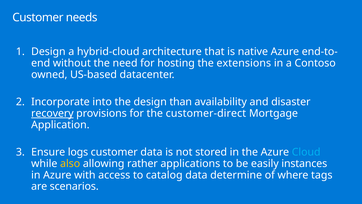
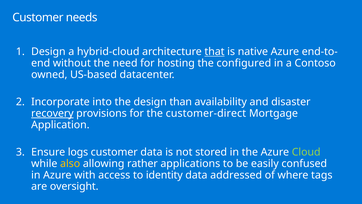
that underline: none -> present
extensions: extensions -> configured
Cloud colour: light blue -> light green
instances: instances -> confused
catalog: catalog -> identity
determine: determine -> addressed
scenarios: scenarios -> oversight
